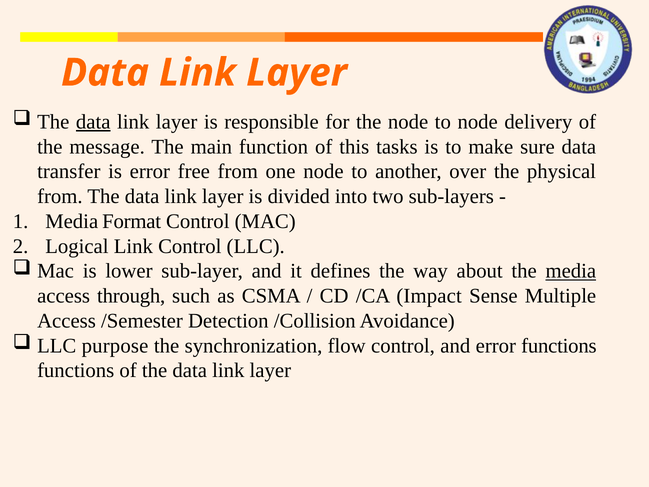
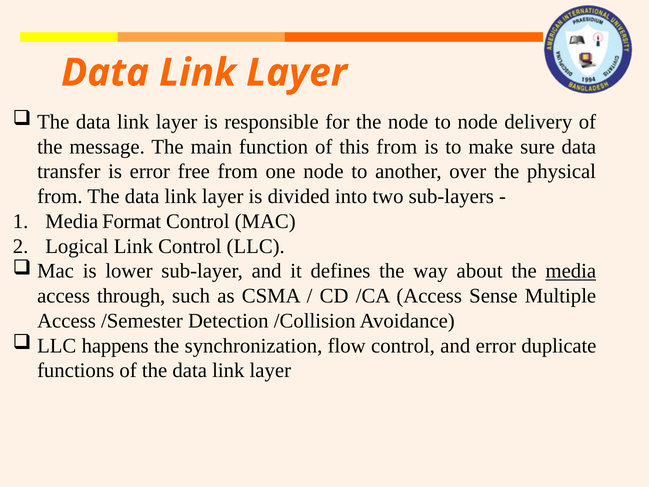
data at (93, 122) underline: present -> none
this tasks: tasks -> from
/CA Impact: Impact -> Access
purpose: purpose -> happens
error functions: functions -> duplicate
